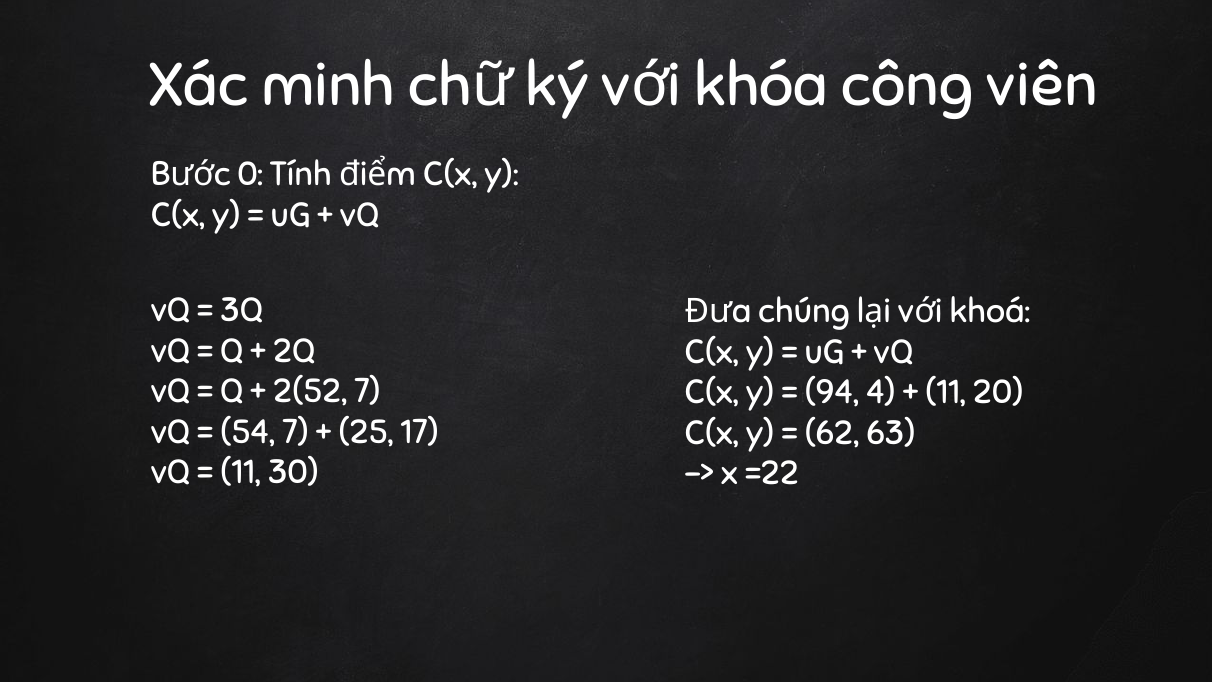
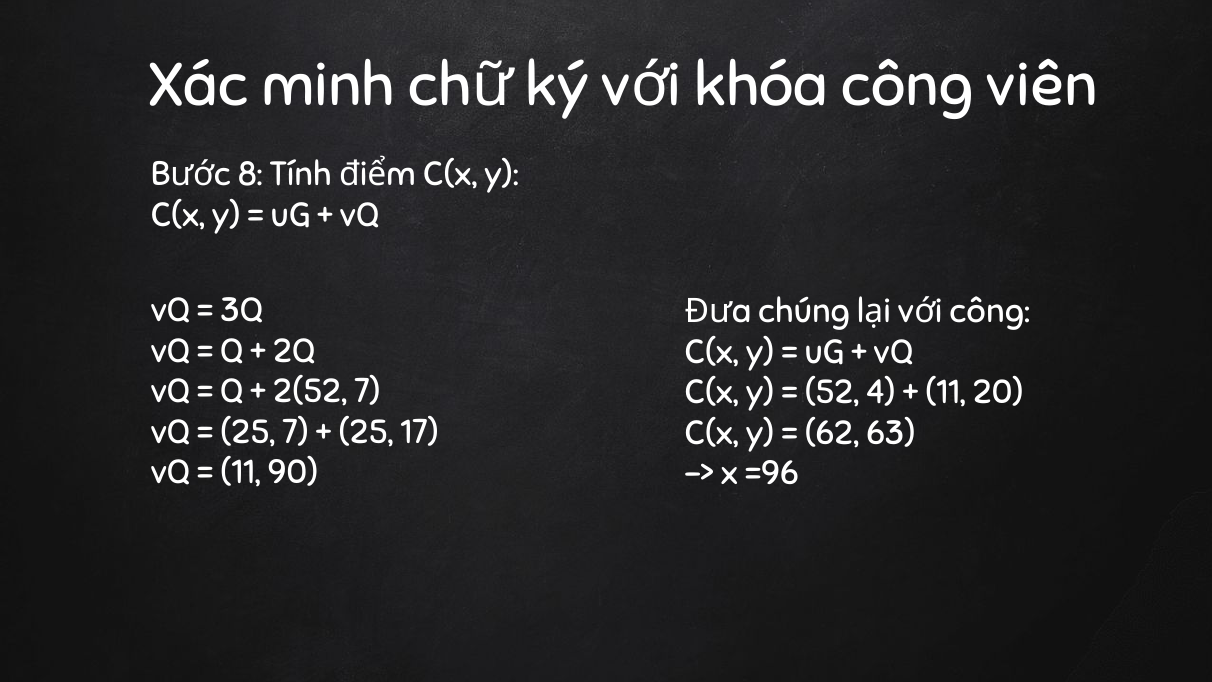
0: 0 -> 8
khoá at (990, 312): khoá -> công
94: 94 -> 52
54 at (248, 432): 54 -> 25
30: 30 -> 90
=22: =22 -> =96
